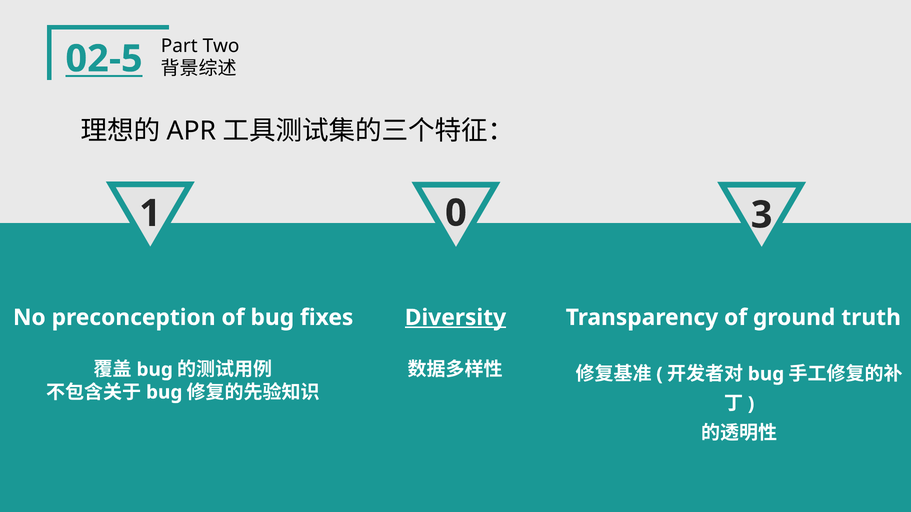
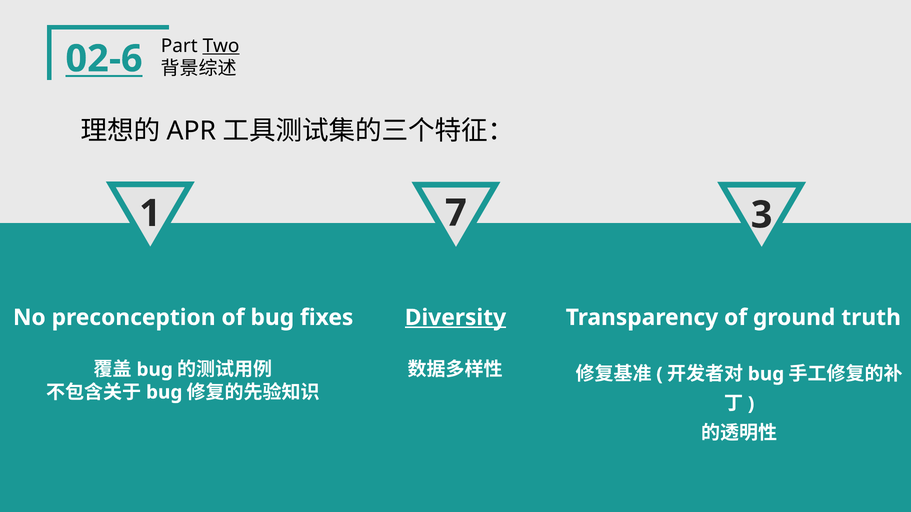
Two underline: none -> present
02-5: 02-5 -> 02-6
0: 0 -> 7
